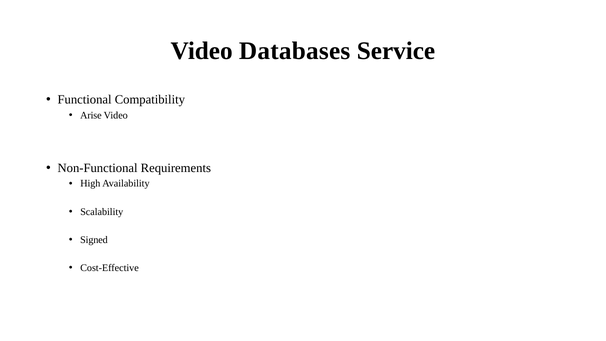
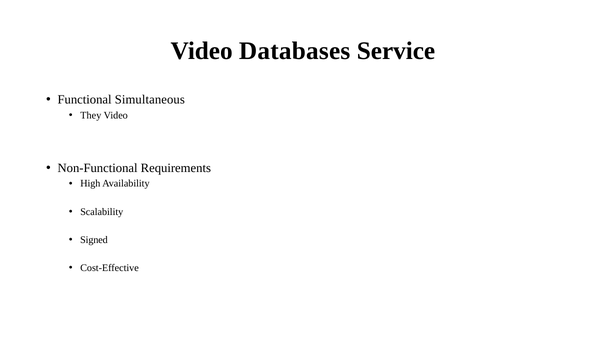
Compatibility: Compatibility -> Simultaneous
Arise: Arise -> They
